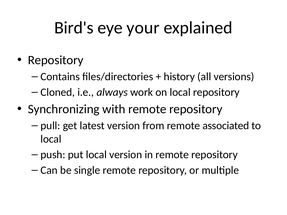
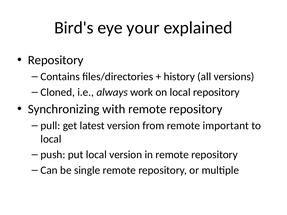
associated: associated -> important
